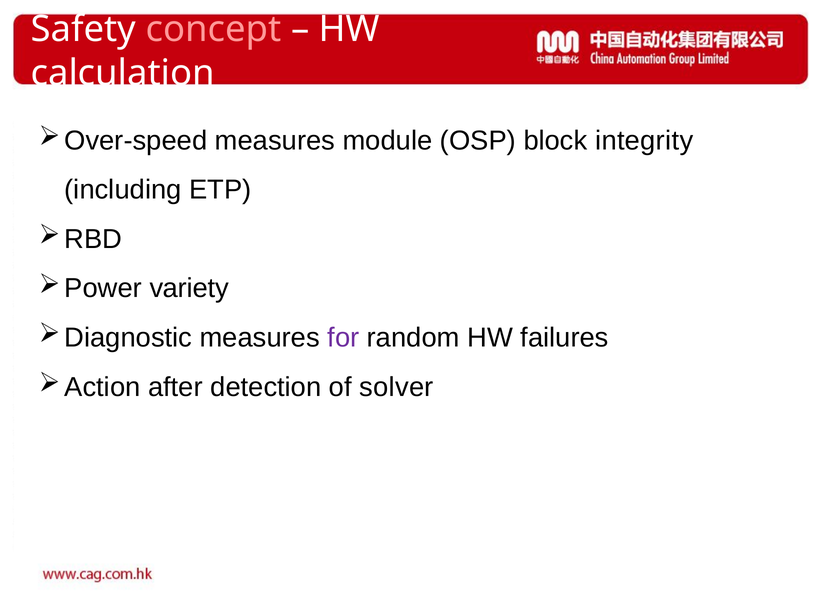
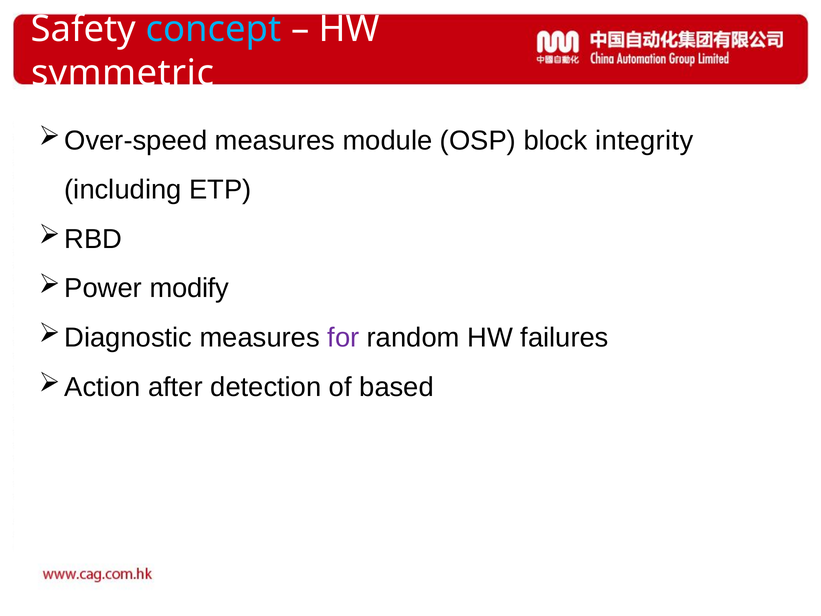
concept colour: pink -> light blue
calculation: calculation -> symmetric
variety: variety -> modify
solver: solver -> based
